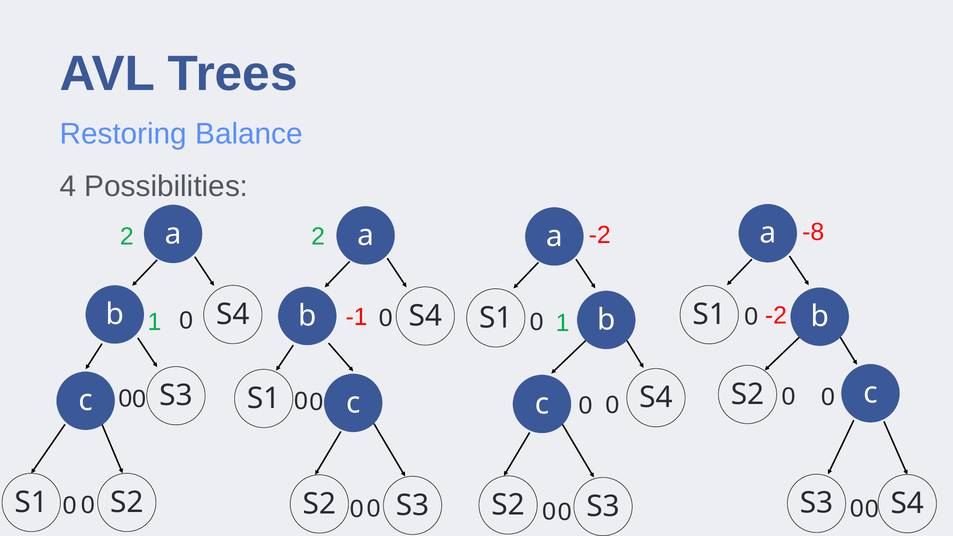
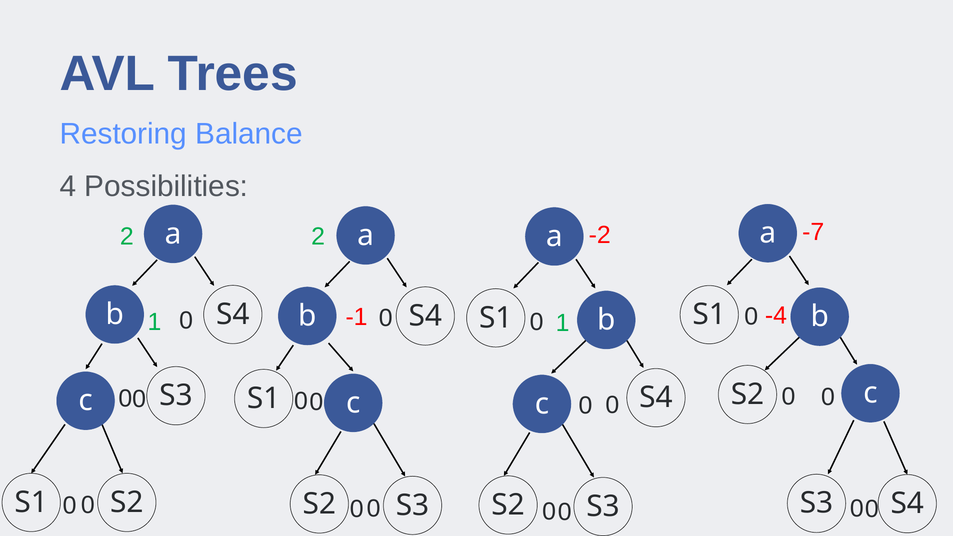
-8: -8 -> -7
-2 at (776, 316): -2 -> -4
